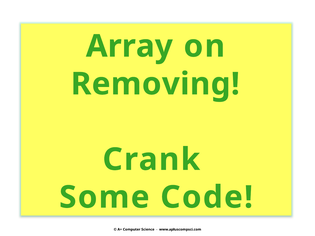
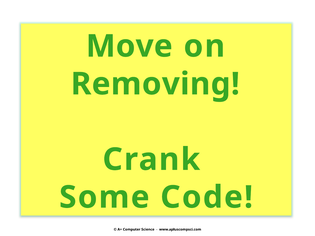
Array: Array -> Move
